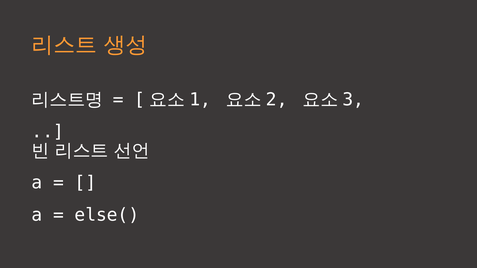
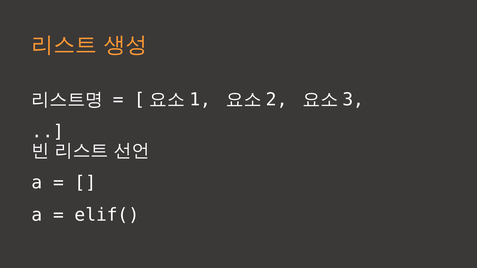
else(: else( -> elif(
